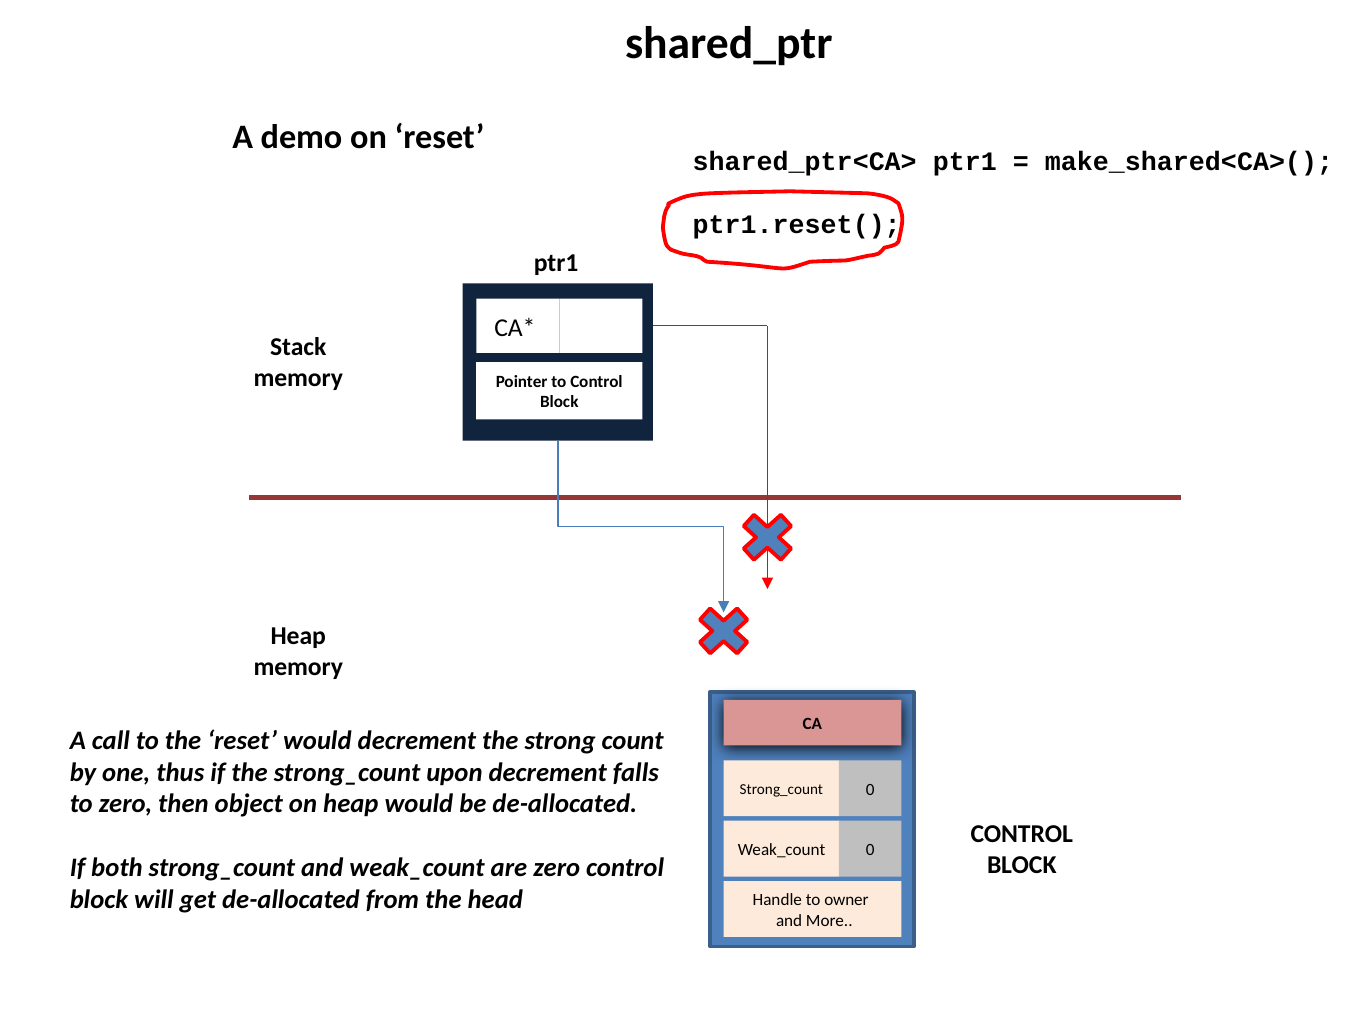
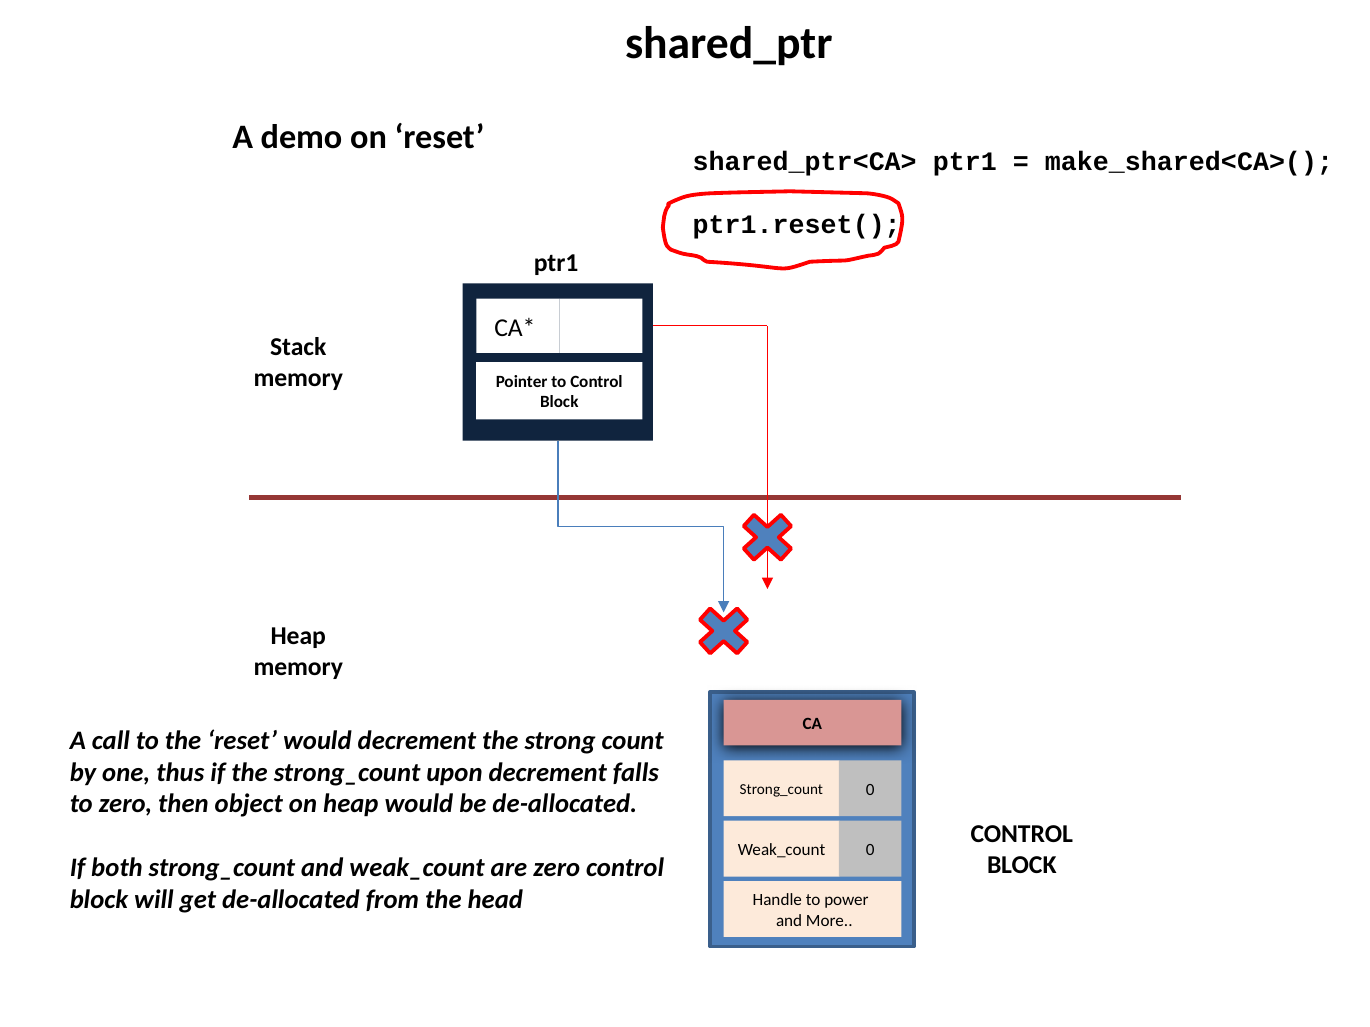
owner: owner -> power
